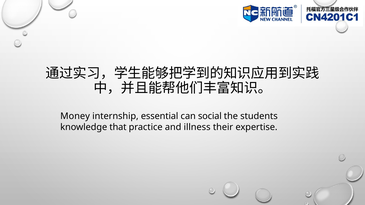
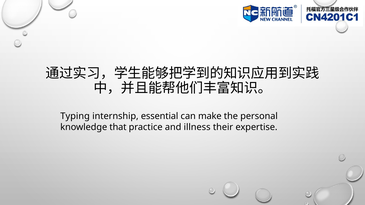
Money: Money -> Typing
social: social -> make
students: students -> personal
